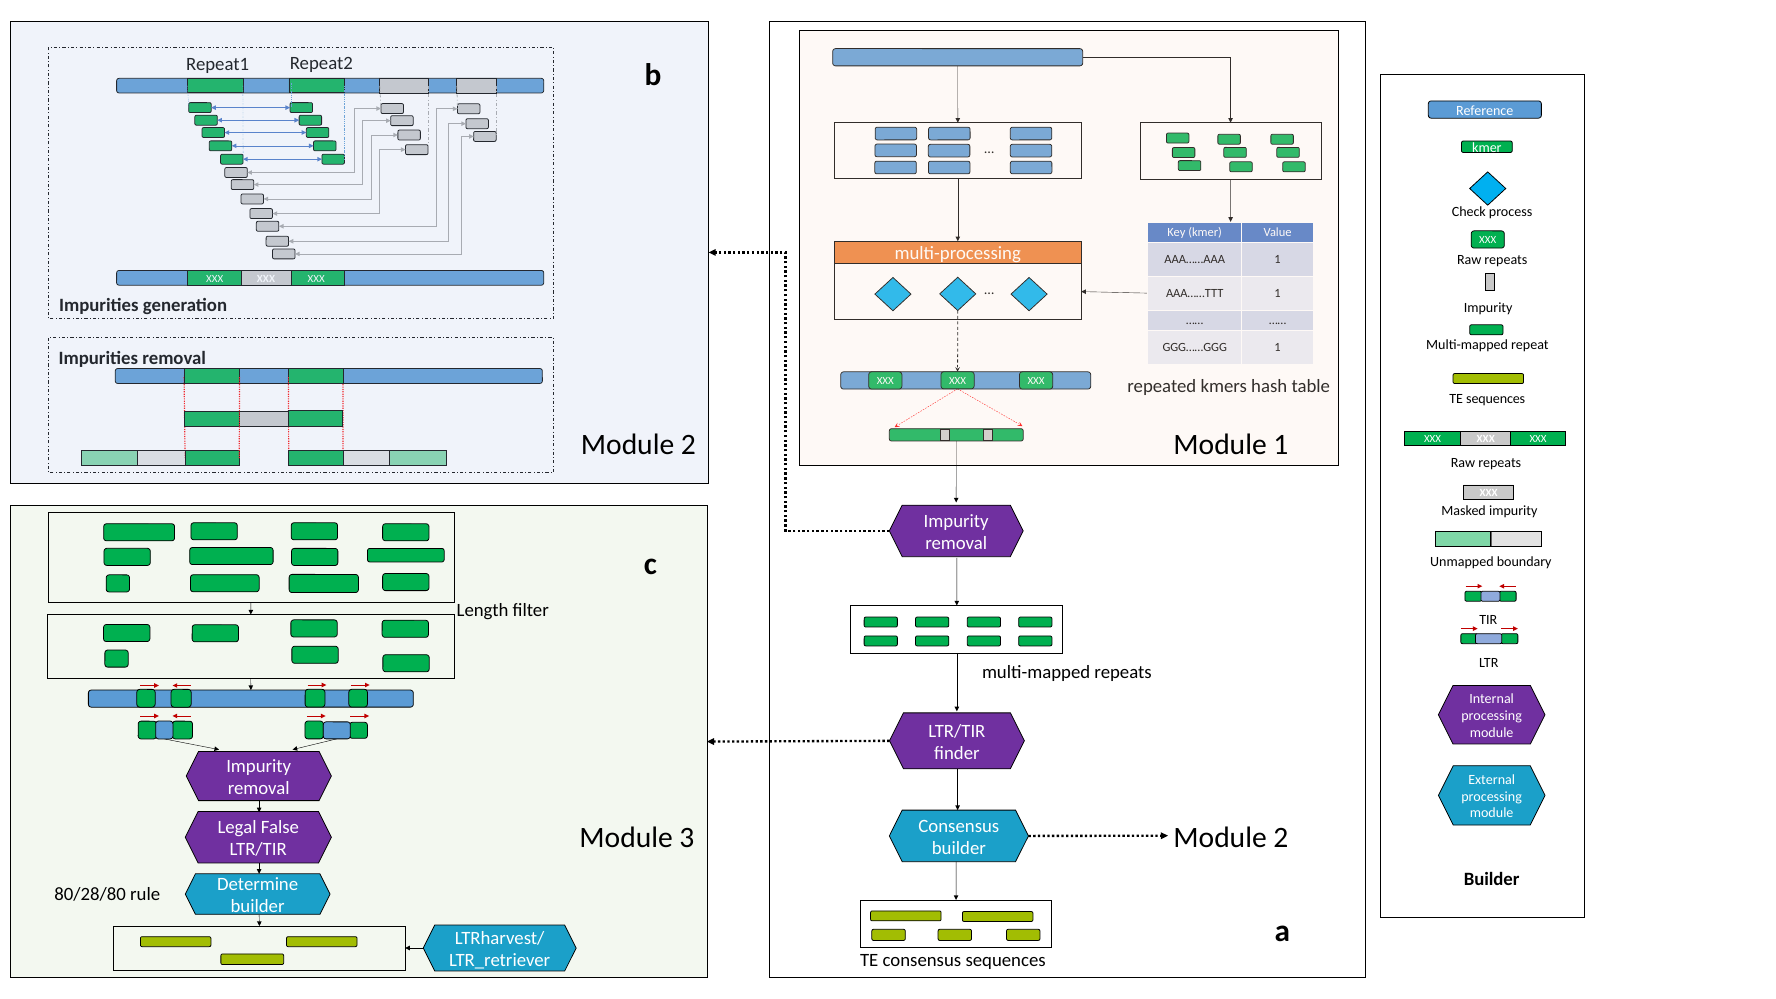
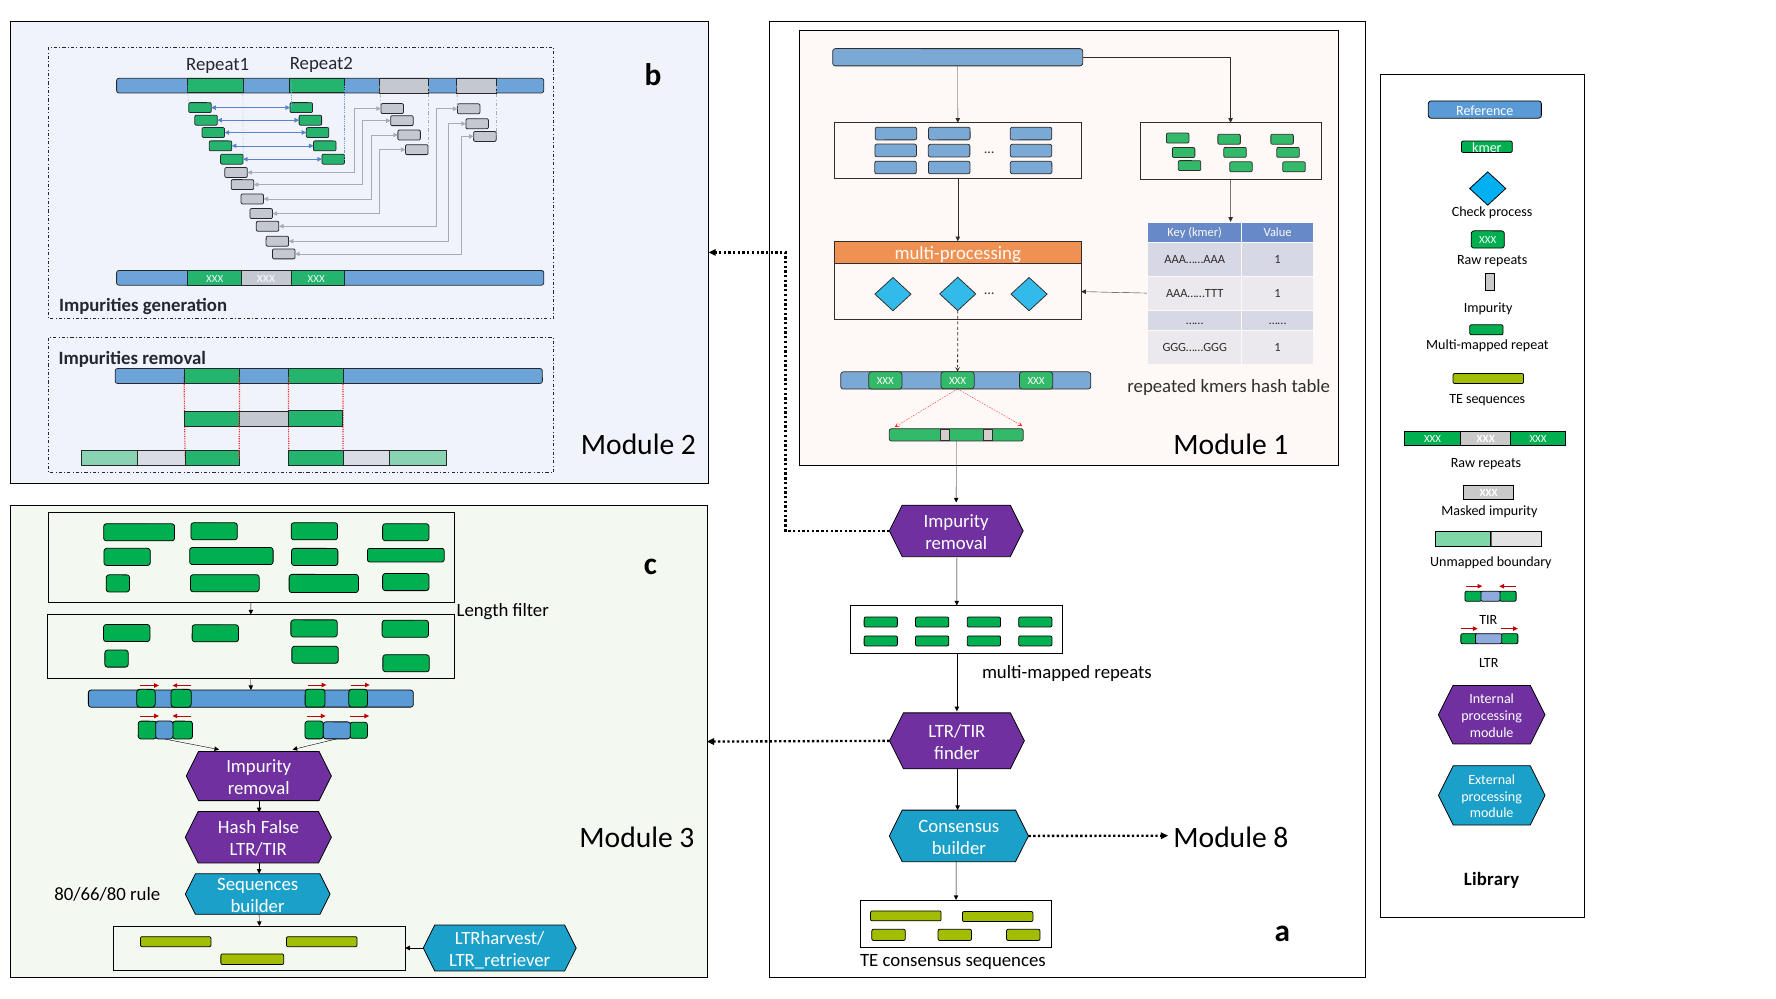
Legal at (237, 827): Legal -> Hash
2 at (1281, 838): 2 -> 8
Builder at (1492, 879): Builder -> Library
Determine at (258, 884): Determine -> Sequences
80/28/80: 80/28/80 -> 80/66/80
